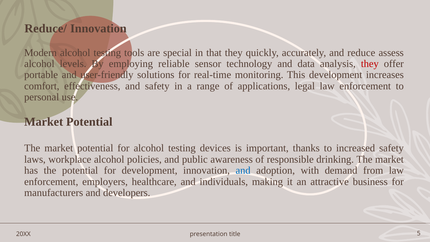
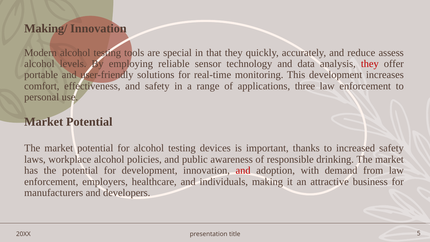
Reduce/: Reduce/ -> Making/
legal: legal -> three
and at (243, 170) colour: blue -> red
